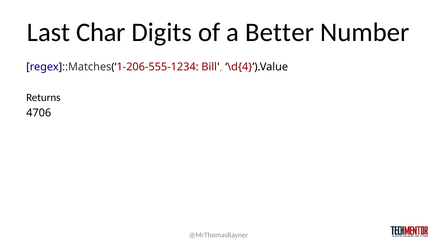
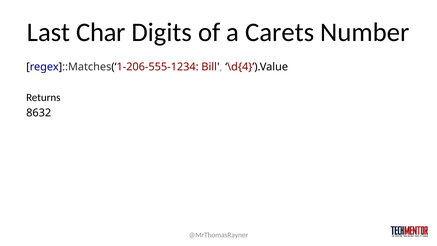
Better: Better -> Carets
4706: 4706 -> 8632
